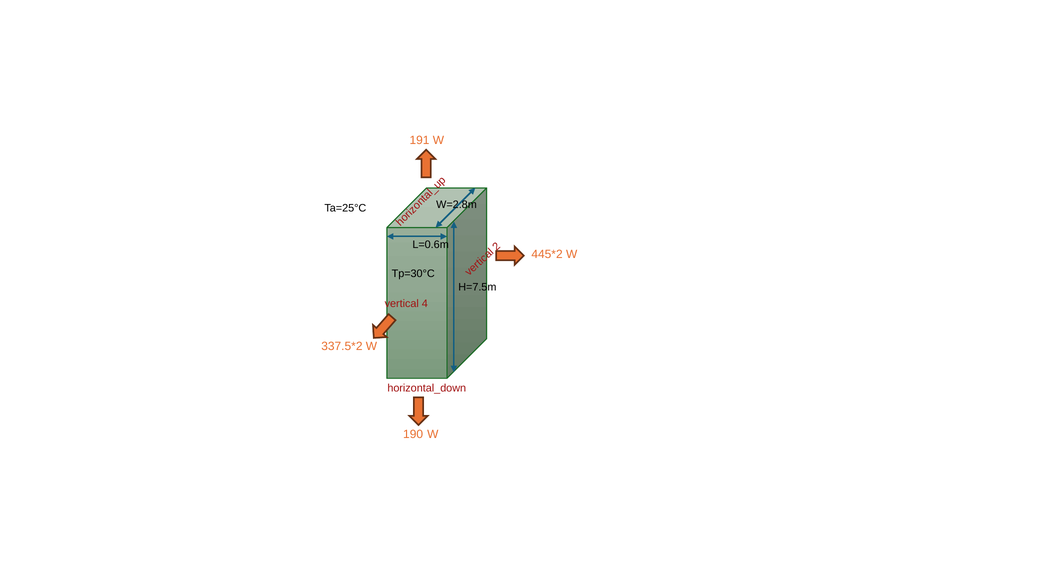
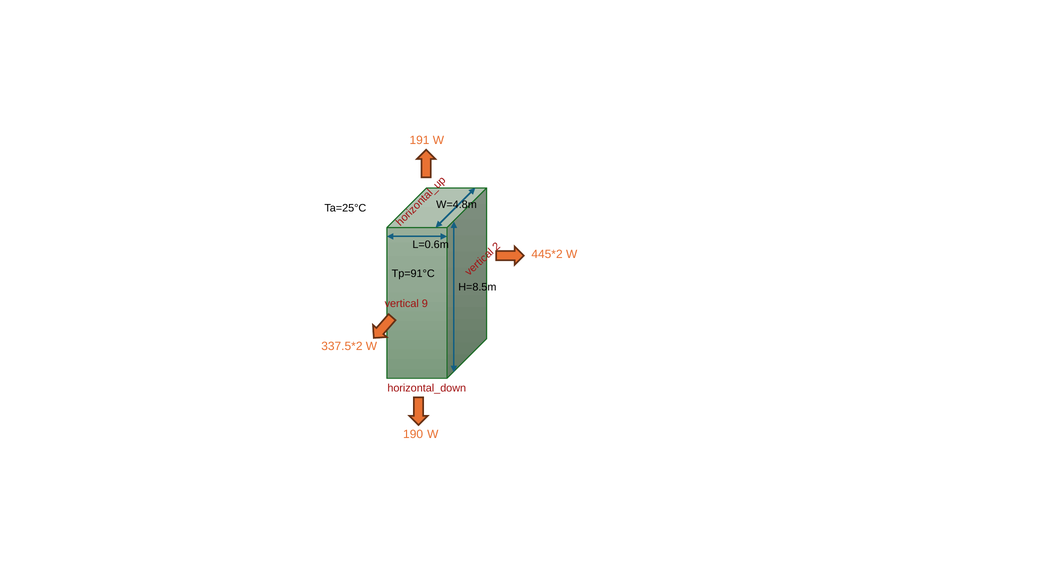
W=2.8m: W=2.8m -> W=4.8m
Tp=30°C: Tp=30°C -> Tp=91°C
H=7.5m: H=7.5m -> H=8.5m
4: 4 -> 9
